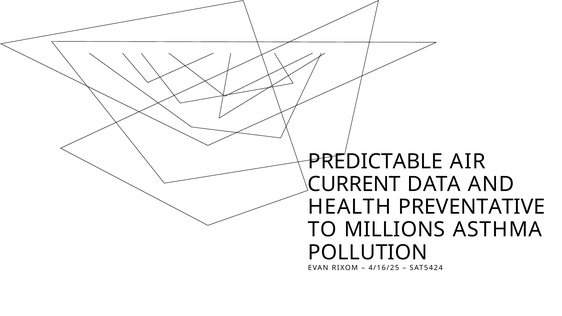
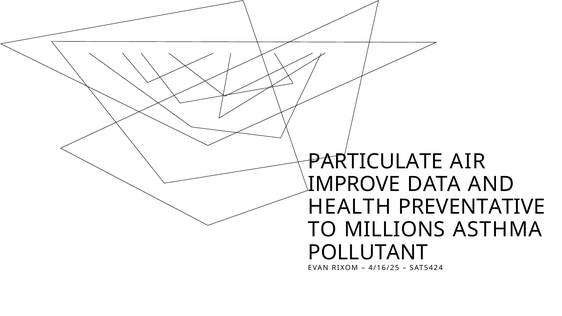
PREDICTABLE: PREDICTABLE -> PARTICULATE
CURRENT: CURRENT -> IMPROVE
POLLUTION: POLLUTION -> POLLUTANT
